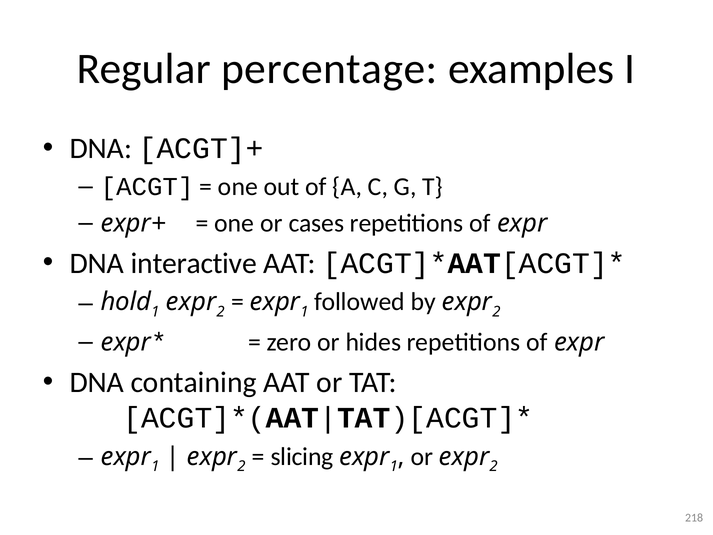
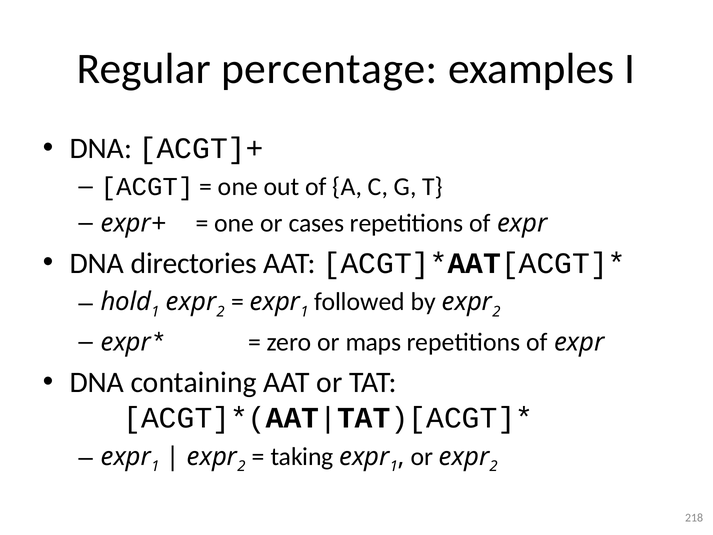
interactive: interactive -> directories
hides: hides -> maps
slicing: slicing -> taking
